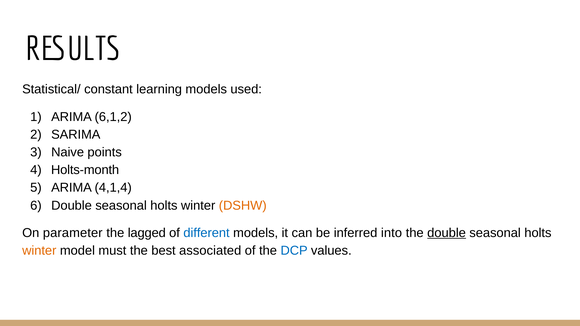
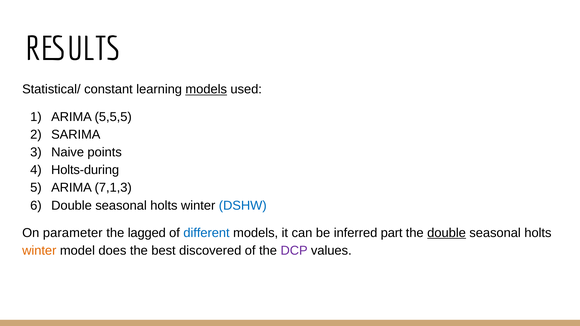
models at (206, 89) underline: none -> present
6,1,2: 6,1,2 -> 5,5,5
Holts-month: Holts-month -> Holts-during
4,1,4: 4,1,4 -> 7,1,3
DSHW colour: orange -> blue
into: into -> part
must: must -> does
associated: associated -> discovered
DCP colour: blue -> purple
